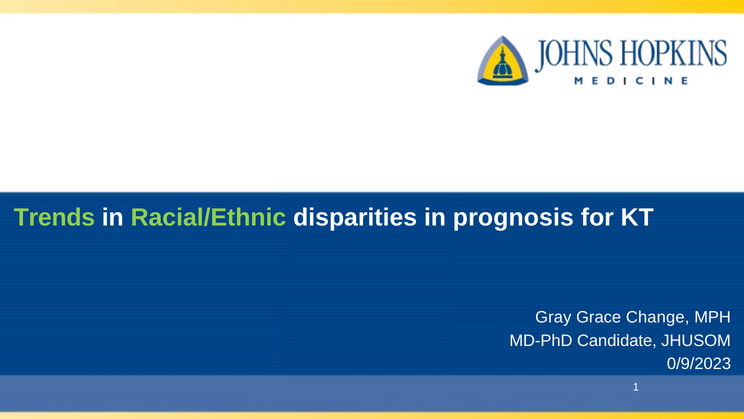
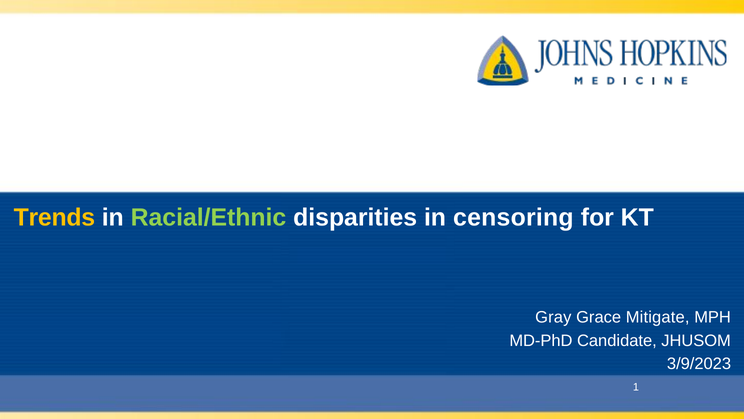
Trends colour: light green -> yellow
prognosis: prognosis -> censoring
Change: Change -> Mitigate
0/9/2023: 0/9/2023 -> 3/9/2023
